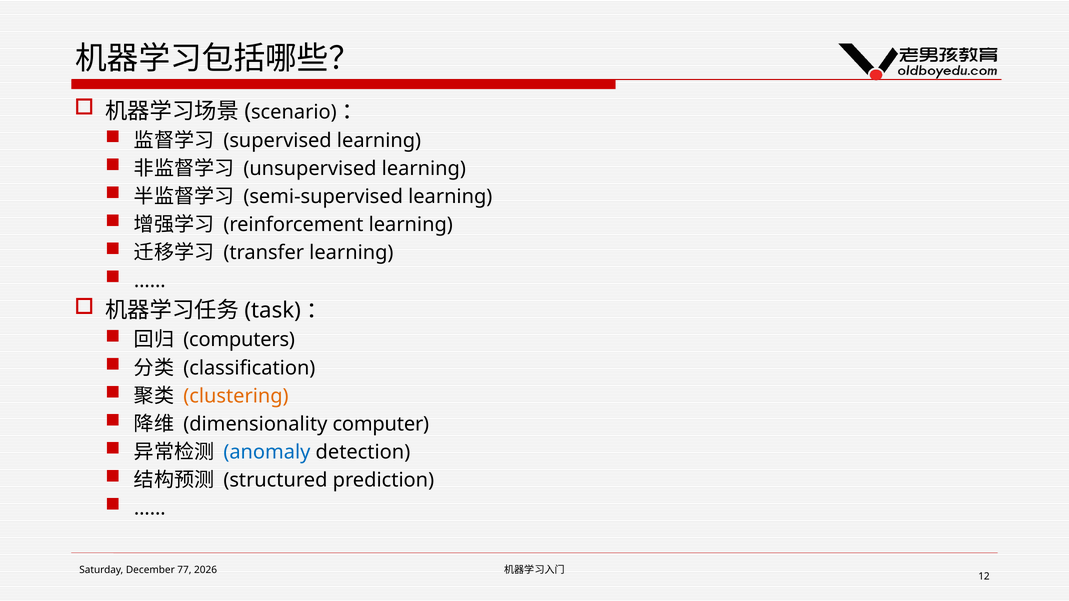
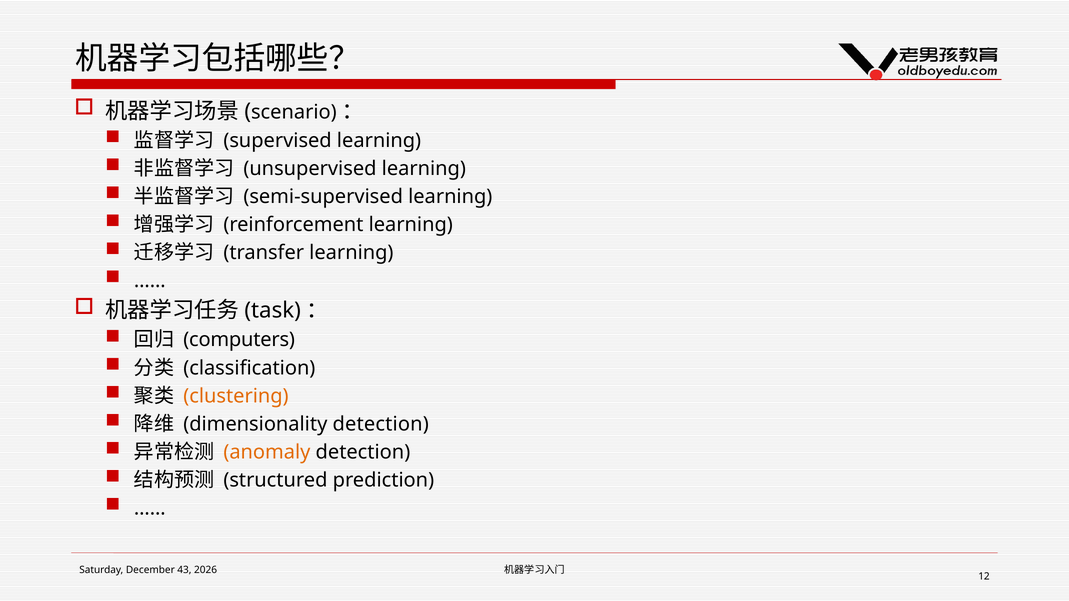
dimensionality computer: computer -> detection
anomaly colour: blue -> orange
77: 77 -> 43
